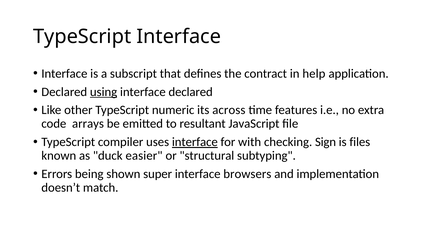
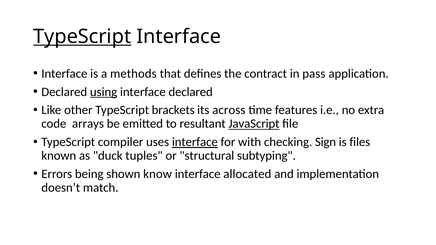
TypeScript at (82, 37) underline: none -> present
subscript: subscript -> methods
help: help -> pass
numeric: numeric -> brackets
JavaScript underline: none -> present
easier: easier -> tuples
super: super -> know
browsers: browsers -> allocated
